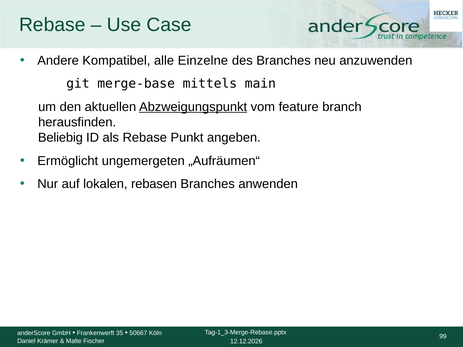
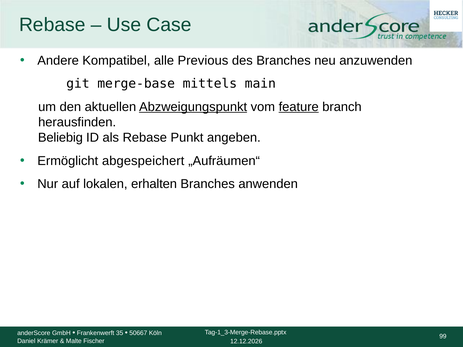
Einzelne: Einzelne -> Previous
feature underline: none -> present
ungemergeten: ungemergeten -> abgespeichert
rebasen: rebasen -> erhalten
